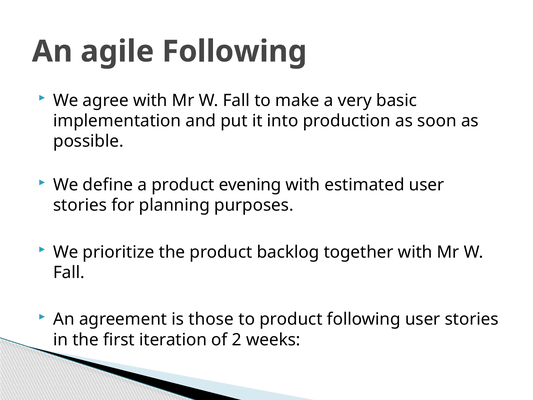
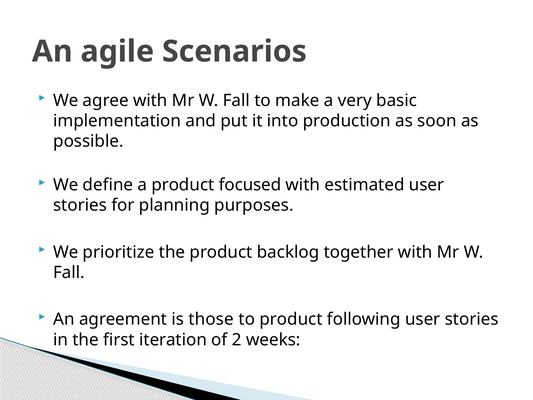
agile Following: Following -> Scenarios
evening: evening -> focused
